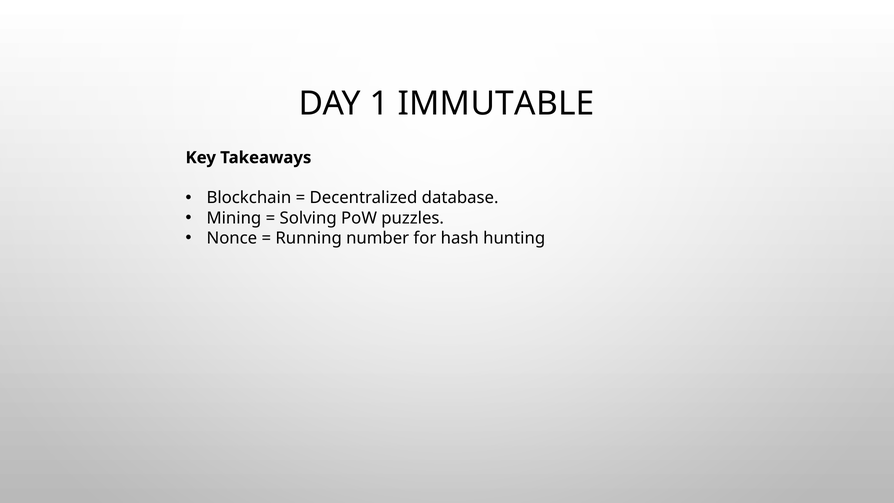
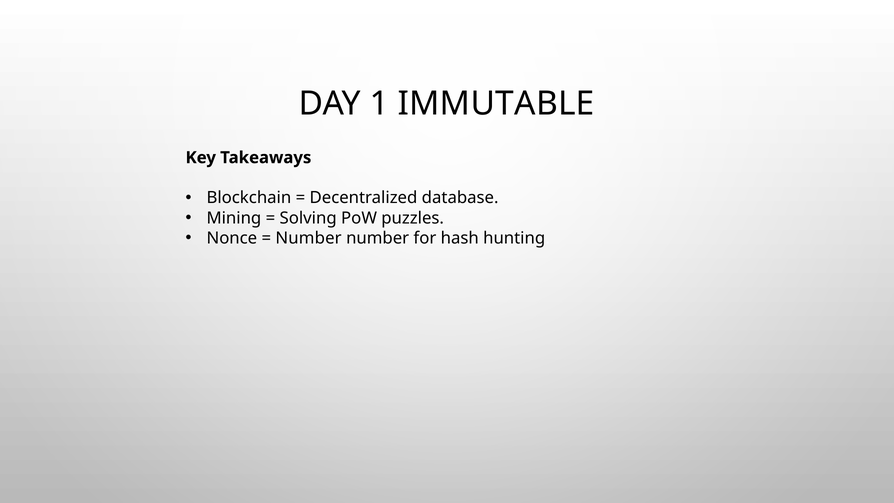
Running at (309, 238): Running -> Number
